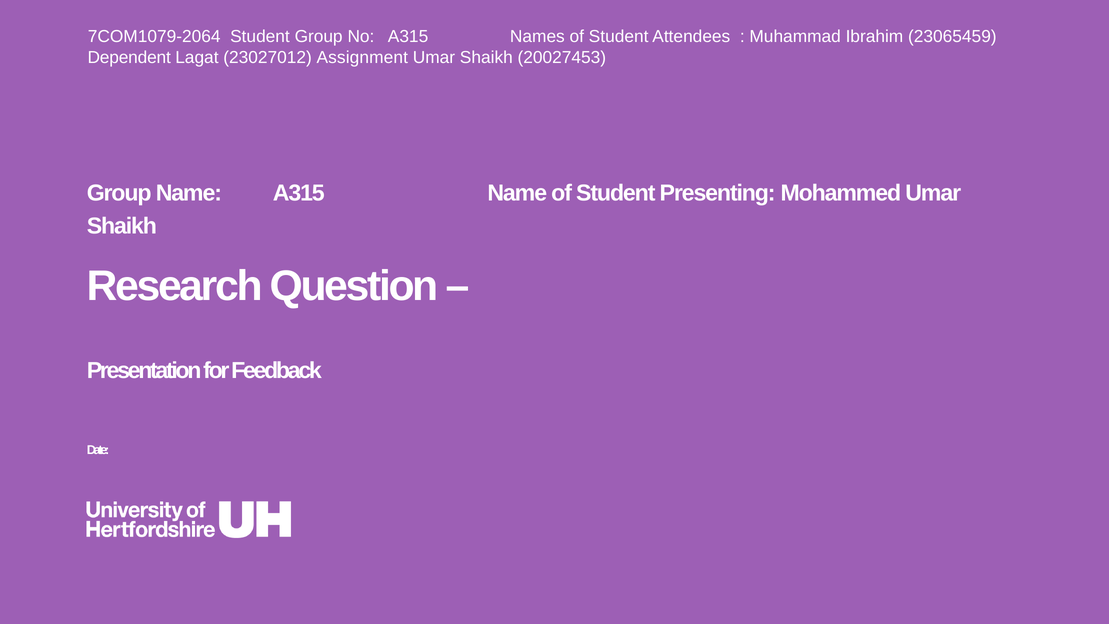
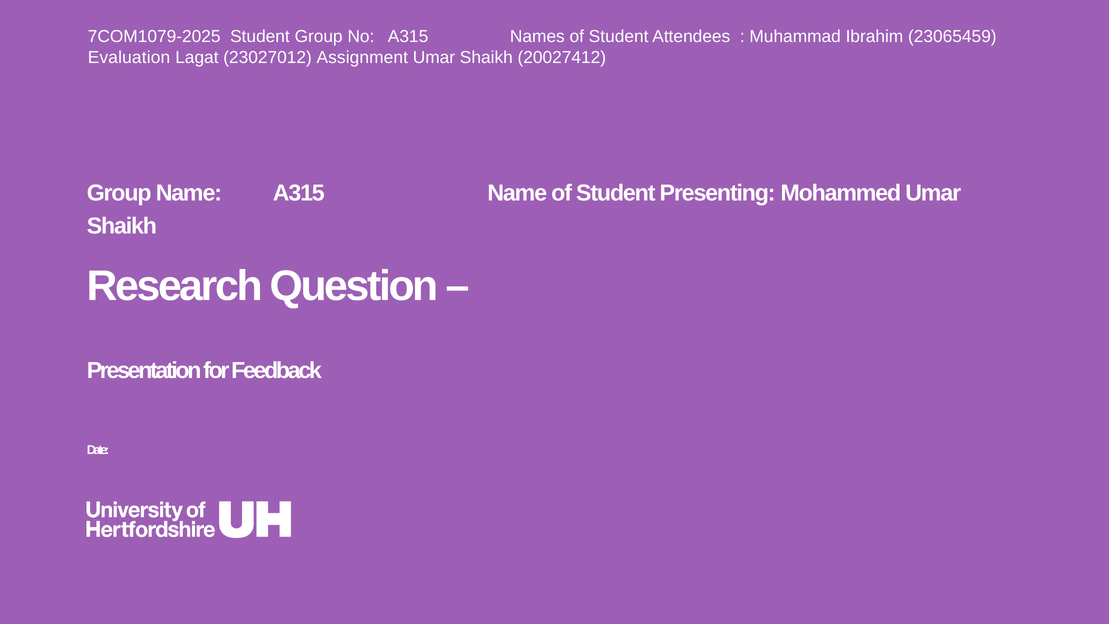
7COM1079-2064: 7COM1079-2064 -> 7COM1079-2025
Dependent: Dependent -> Evaluation
20027453: 20027453 -> 20027412
